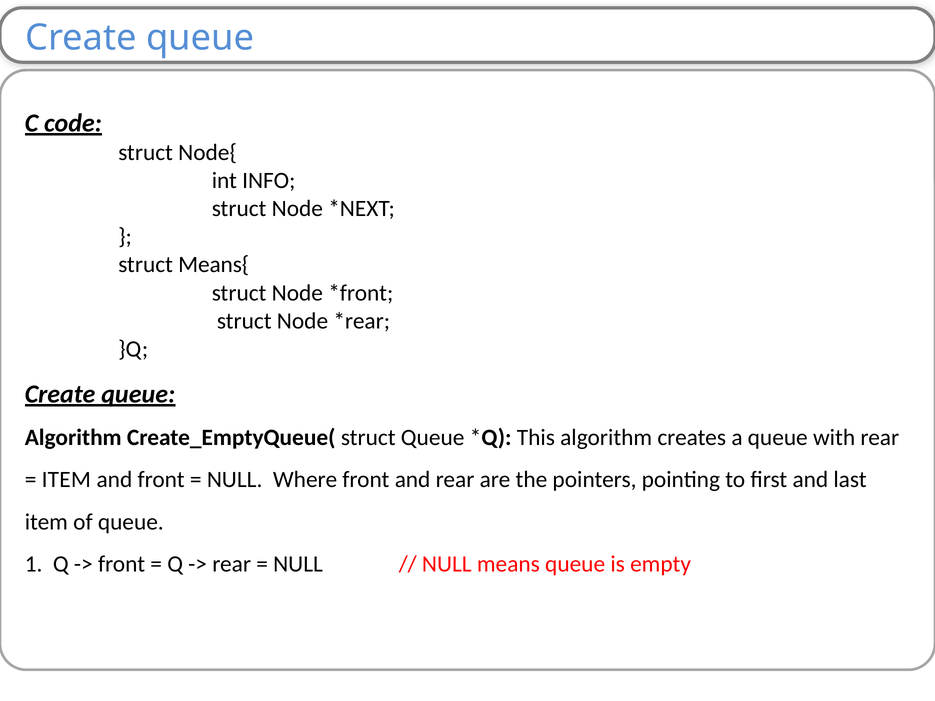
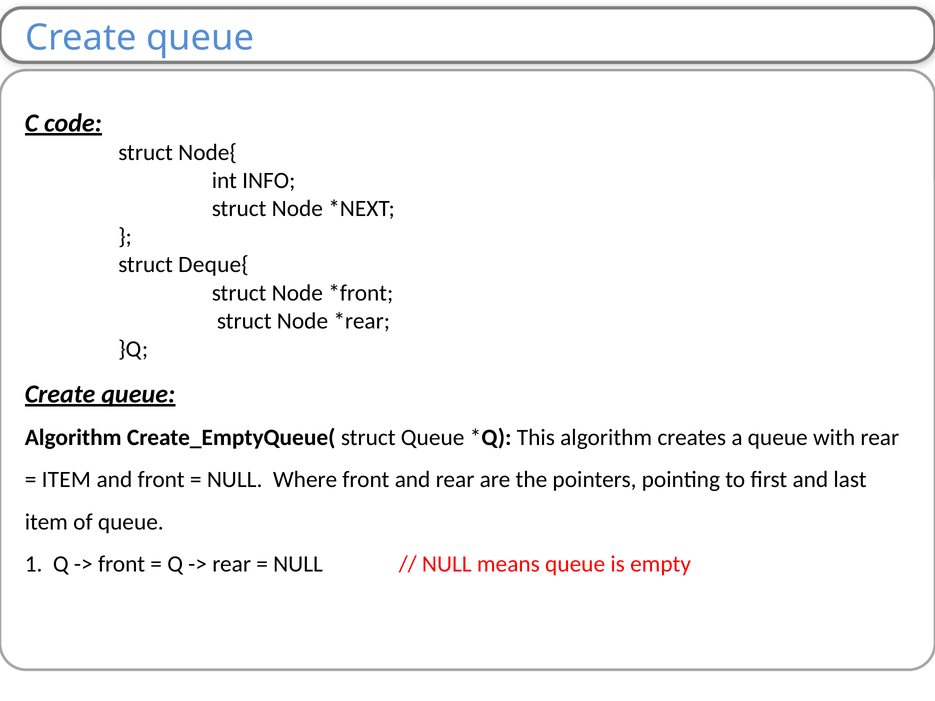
Means{: Means{ -> Deque{
